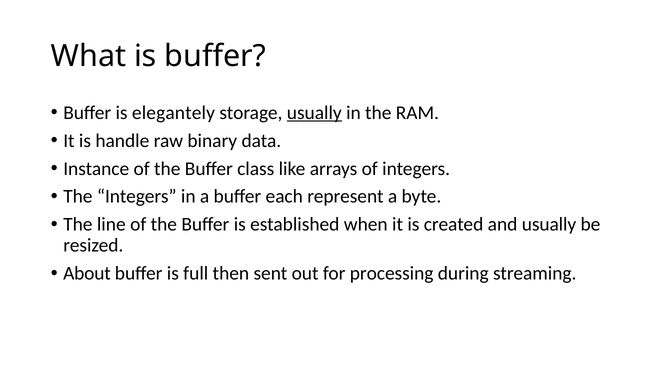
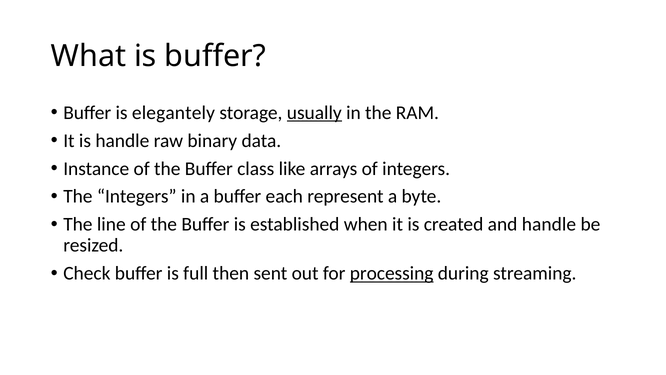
and usually: usually -> handle
About: About -> Check
processing underline: none -> present
